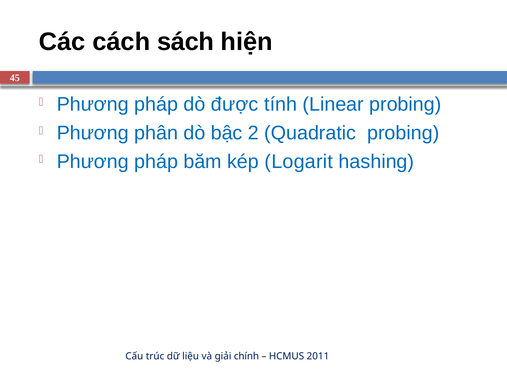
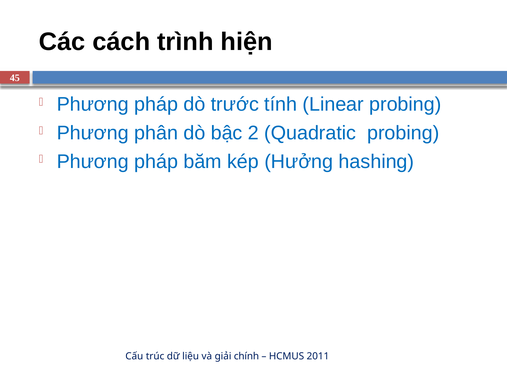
sách: sách -> trình
được: được -> trước
Logarit: Logarit -> Hưởng
